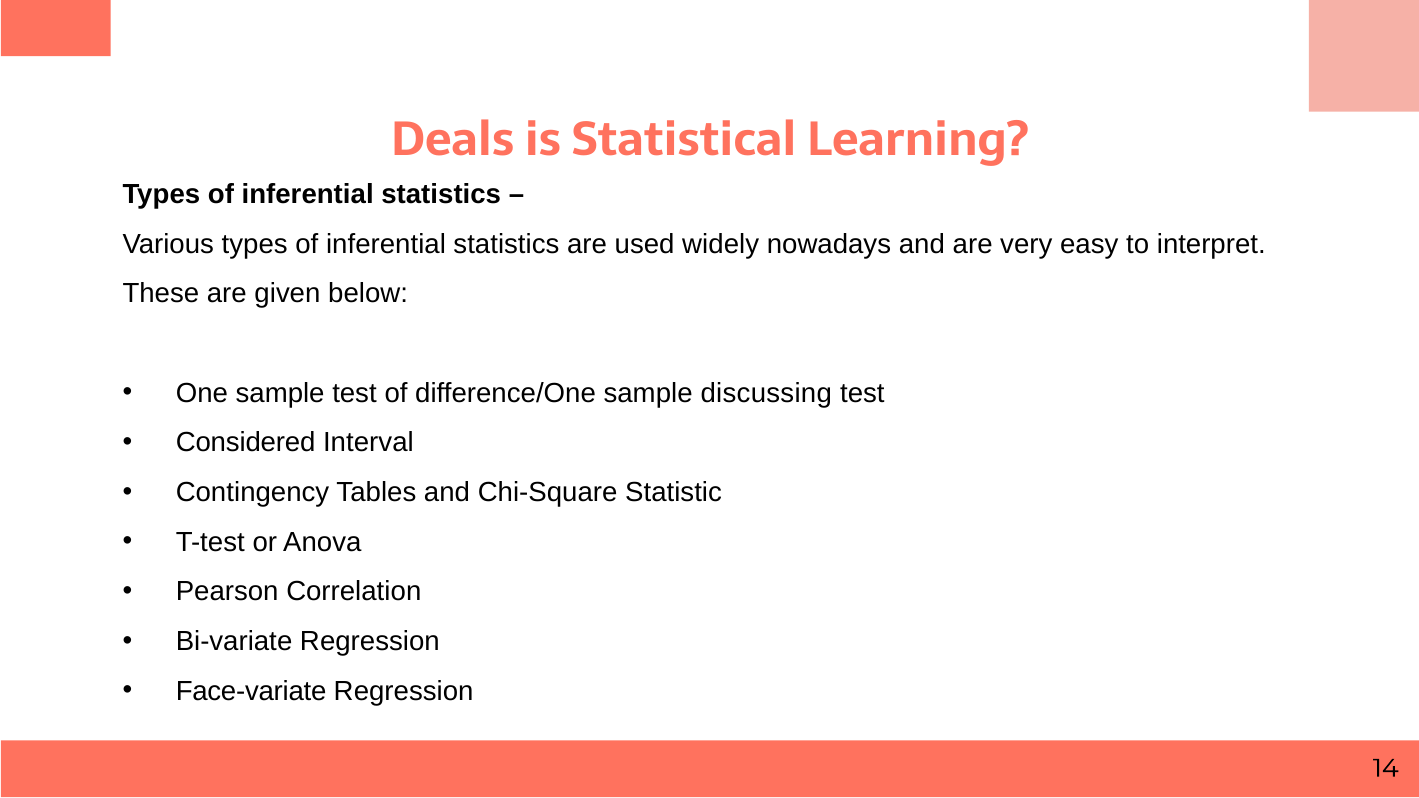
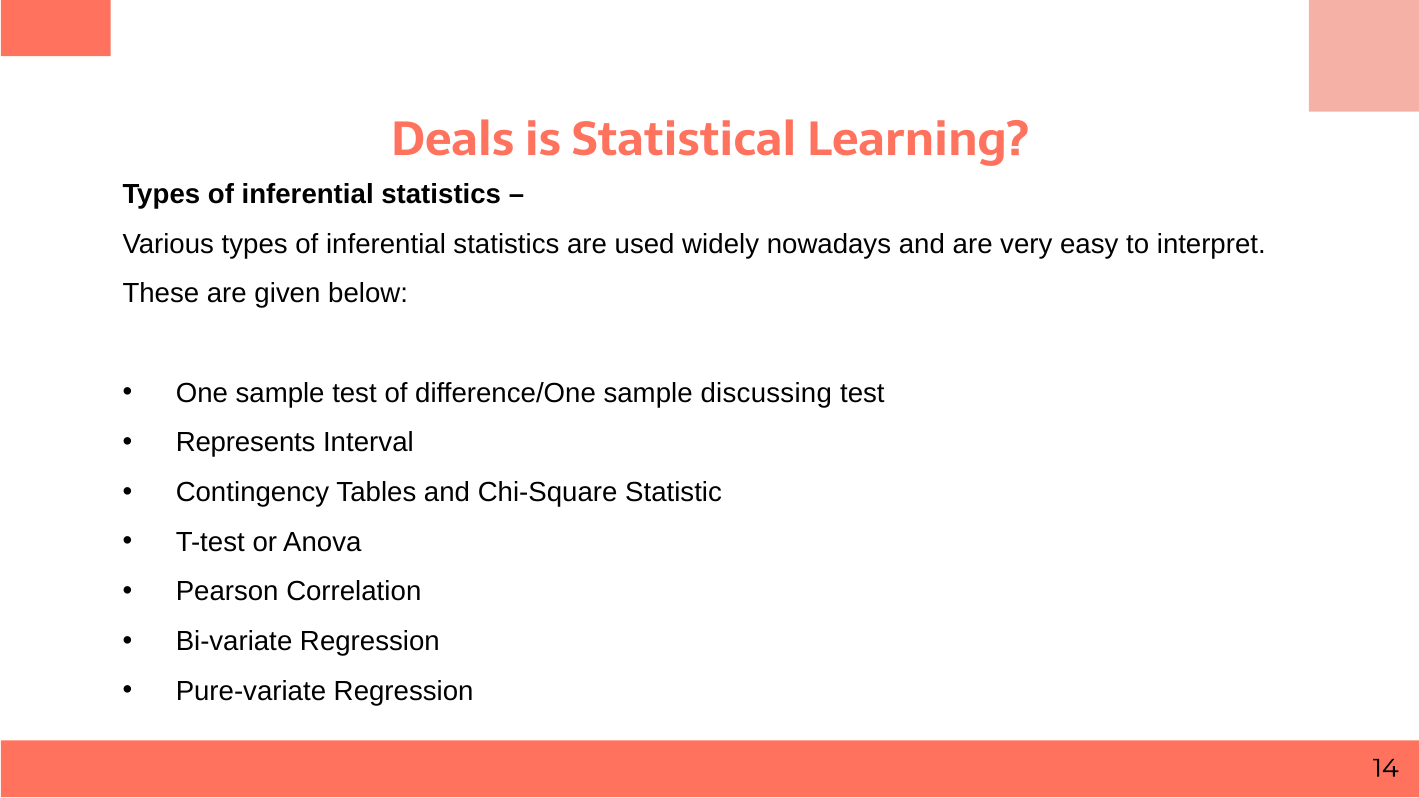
Considered: Considered -> Represents
Face-variate: Face-variate -> Pure-variate
